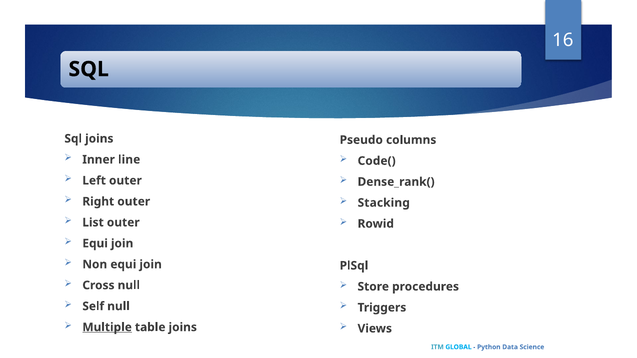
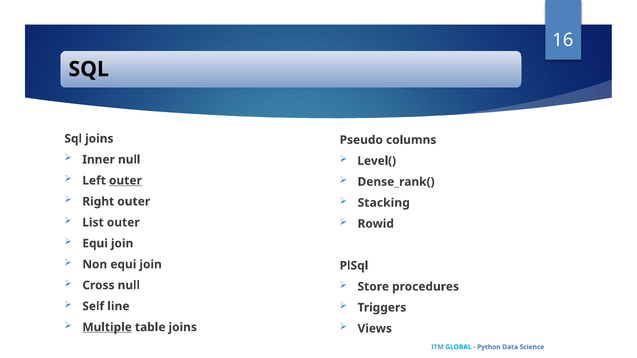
Inner line: line -> null
Code(: Code( -> Level(
outer at (125, 181) underline: none -> present
Self null: null -> line
